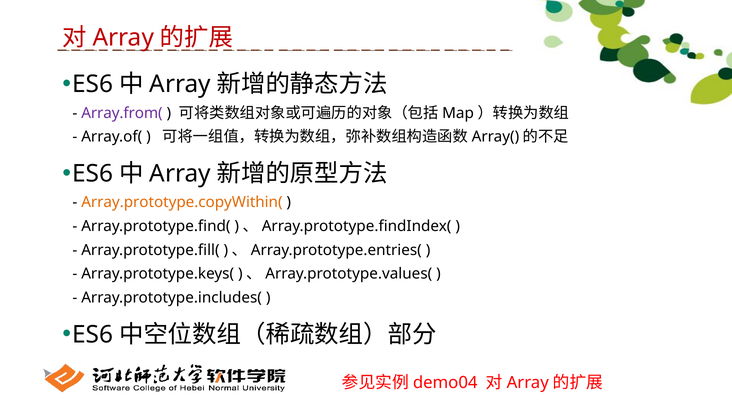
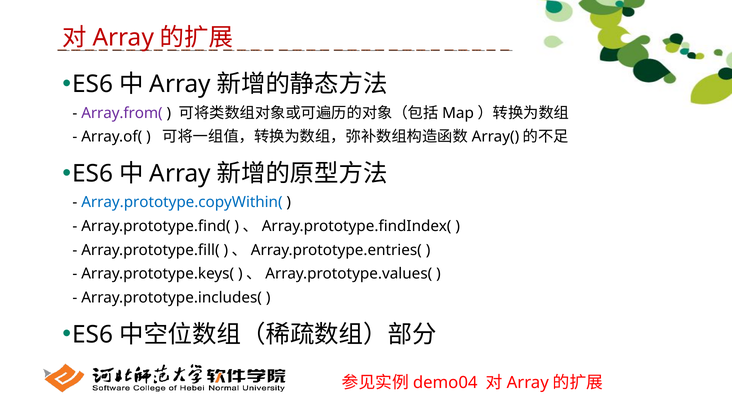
Array.prototype.copyWithin( colour: orange -> blue
